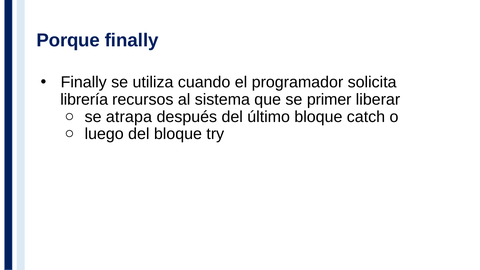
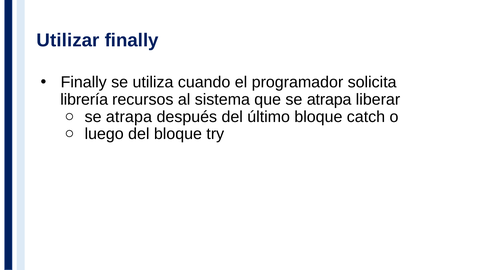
Porque: Porque -> Utilizar
que se primer: primer -> atrapa
